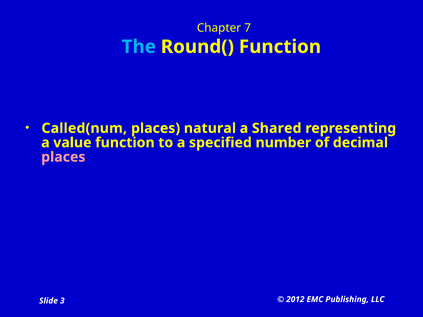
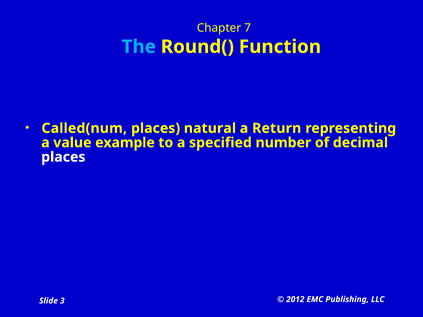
Shared: Shared -> Return
value function: function -> example
places at (63, 157) colour: pink -> white
